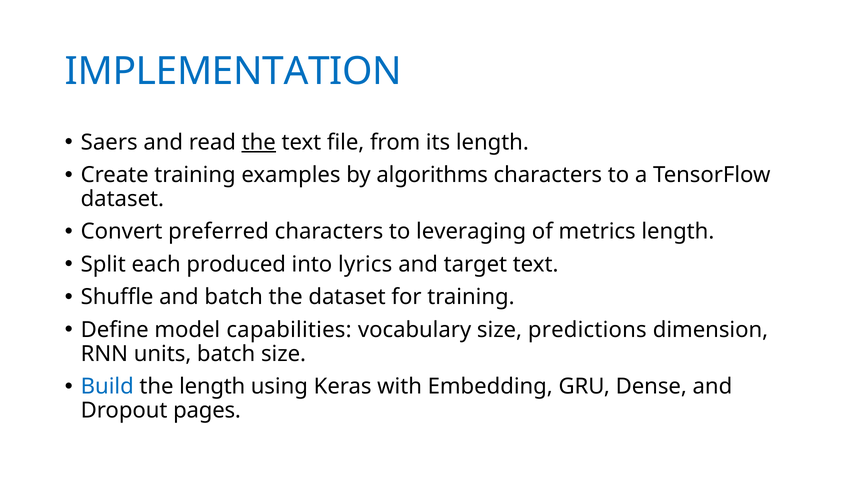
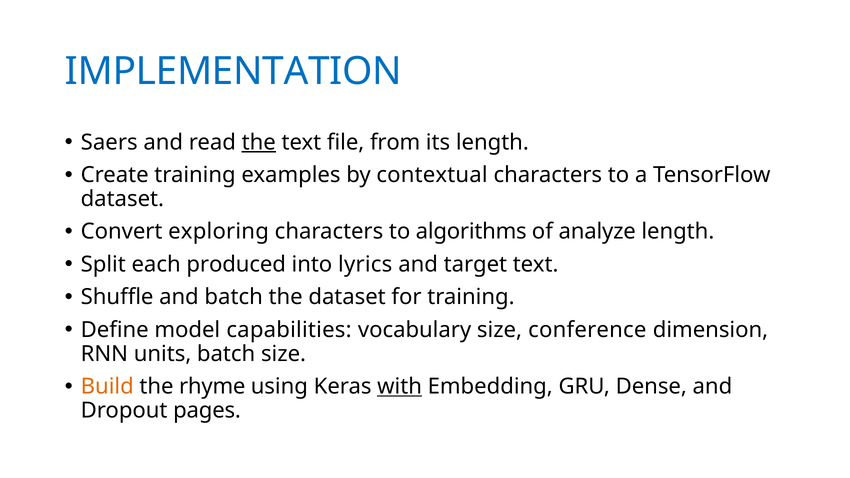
algorithms: algorithms -> contextual
preferred: preferred -> exploring
leveraging: leveraging -> algorithms
metrics: metrics -> analyze
predictions: predictions -> conference
Build colour: blue -> orange
the length: length -> rhyme
with underline: none -> present
